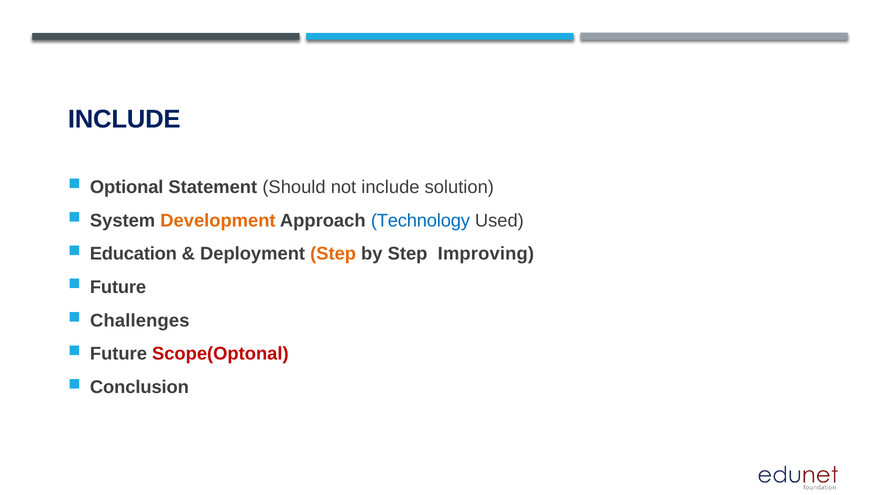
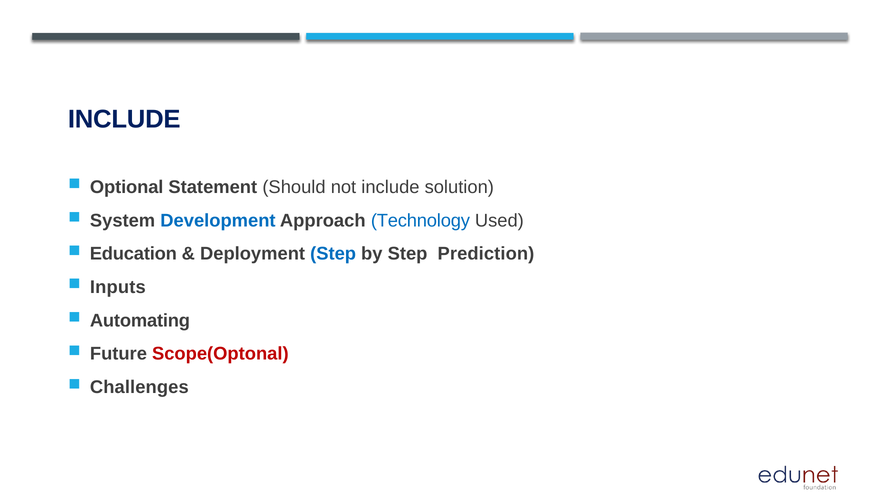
Development colour: orange -> blue
Step at (333, 254) colour: orange -> blue
Improving: Improving -> Prediction
Future at (118, 287): Future -> Inputs
Challenges: Challenges -> Automating
Conclusion: Conclusion -> Challenges
